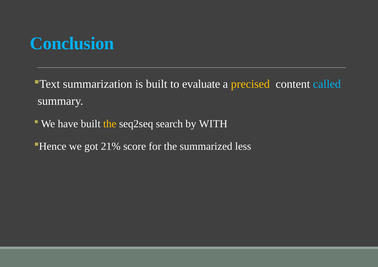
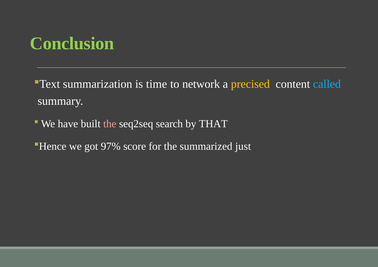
Conclusion colour: light blue -> light green
is built: built -> time
evaluate: evaluate -> network
the at (110, 124) colour: yellow -> pink
WITH: WITH -> THAT
21%: 21% -> 97%
less: less -> just
